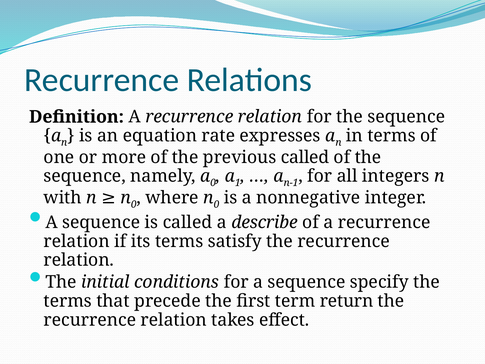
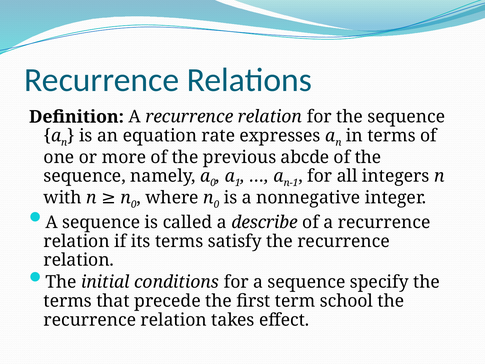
previous called: called -> abcde
return: return -> school
